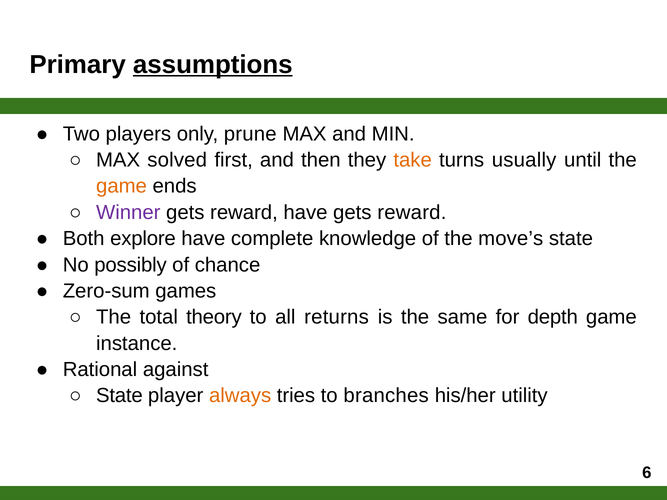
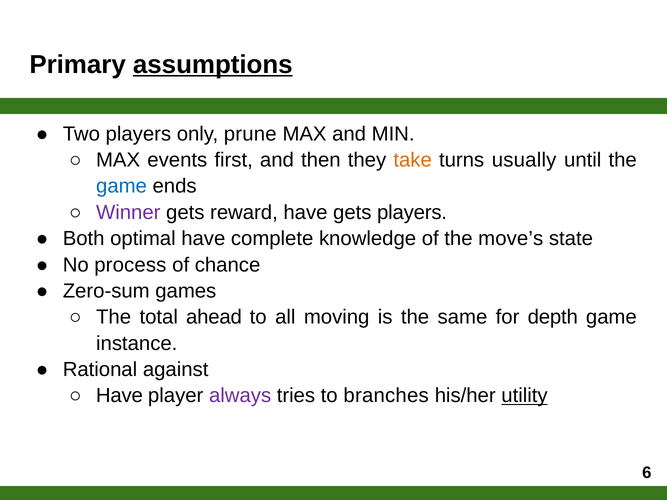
solved: solved -> events
game at (122, 186) colour: orange -> blue
reward at (412, 213): reward -> players
explore: explore -> optimal
possibly: possibly -> process
theory: theory -> ahead
returns: returns -> moving
State at (119, 396): State -> Have
always colour: orange -> purple
utility underline: none -> present
